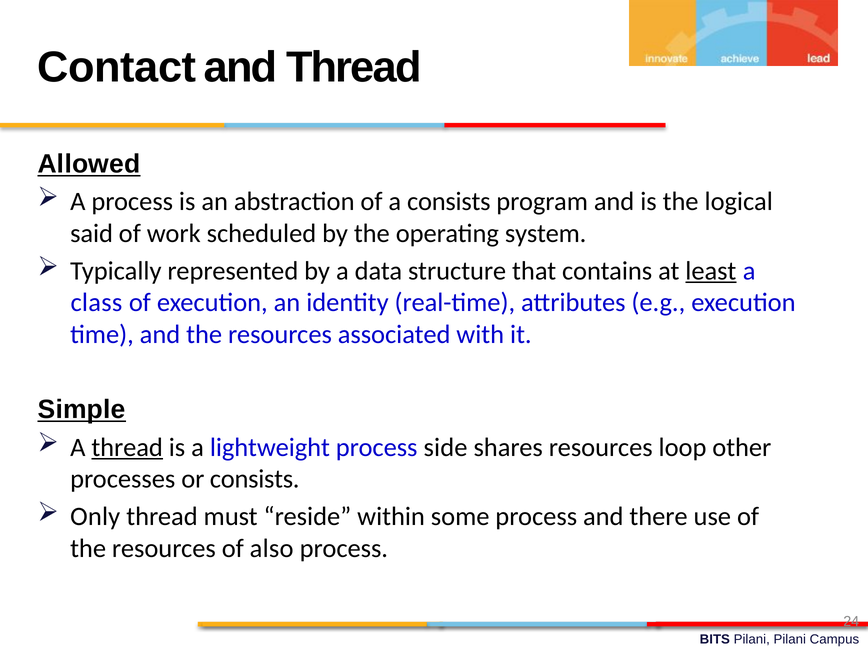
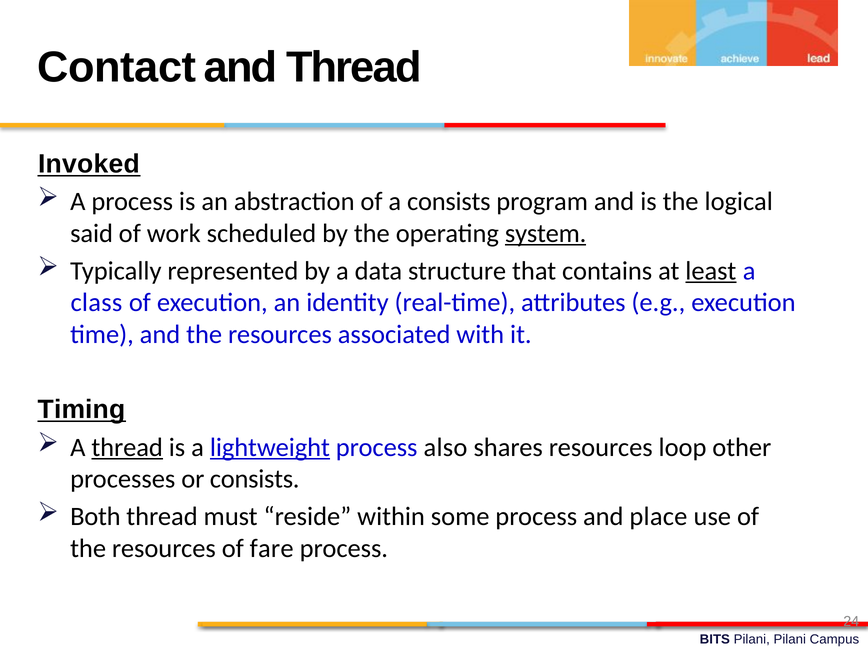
Allowed: Allowed -> Invoked
system underline: none -> present
Simple: Simple -> Timing
lightweight underline: none -> present
side: side -> also
Only: Only -> Both
there: there -> place
also: also -> fare
